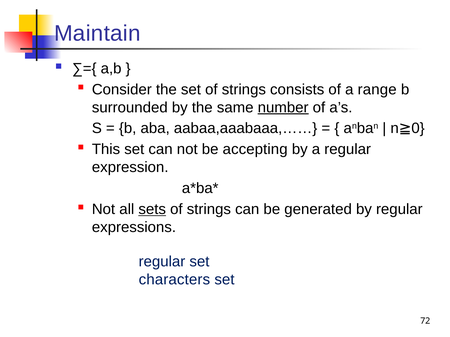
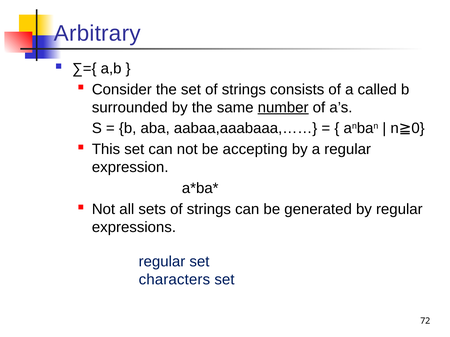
Maintain: Maintain -> Arbitrary
range: range -> called
sets underline: present -> none
